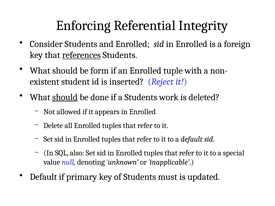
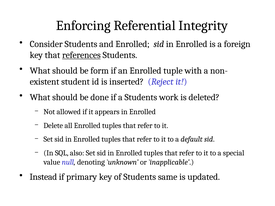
should at (65, 97) underline: present -> none
Default at (43, 177): Default -> Instead
must: must -> same
